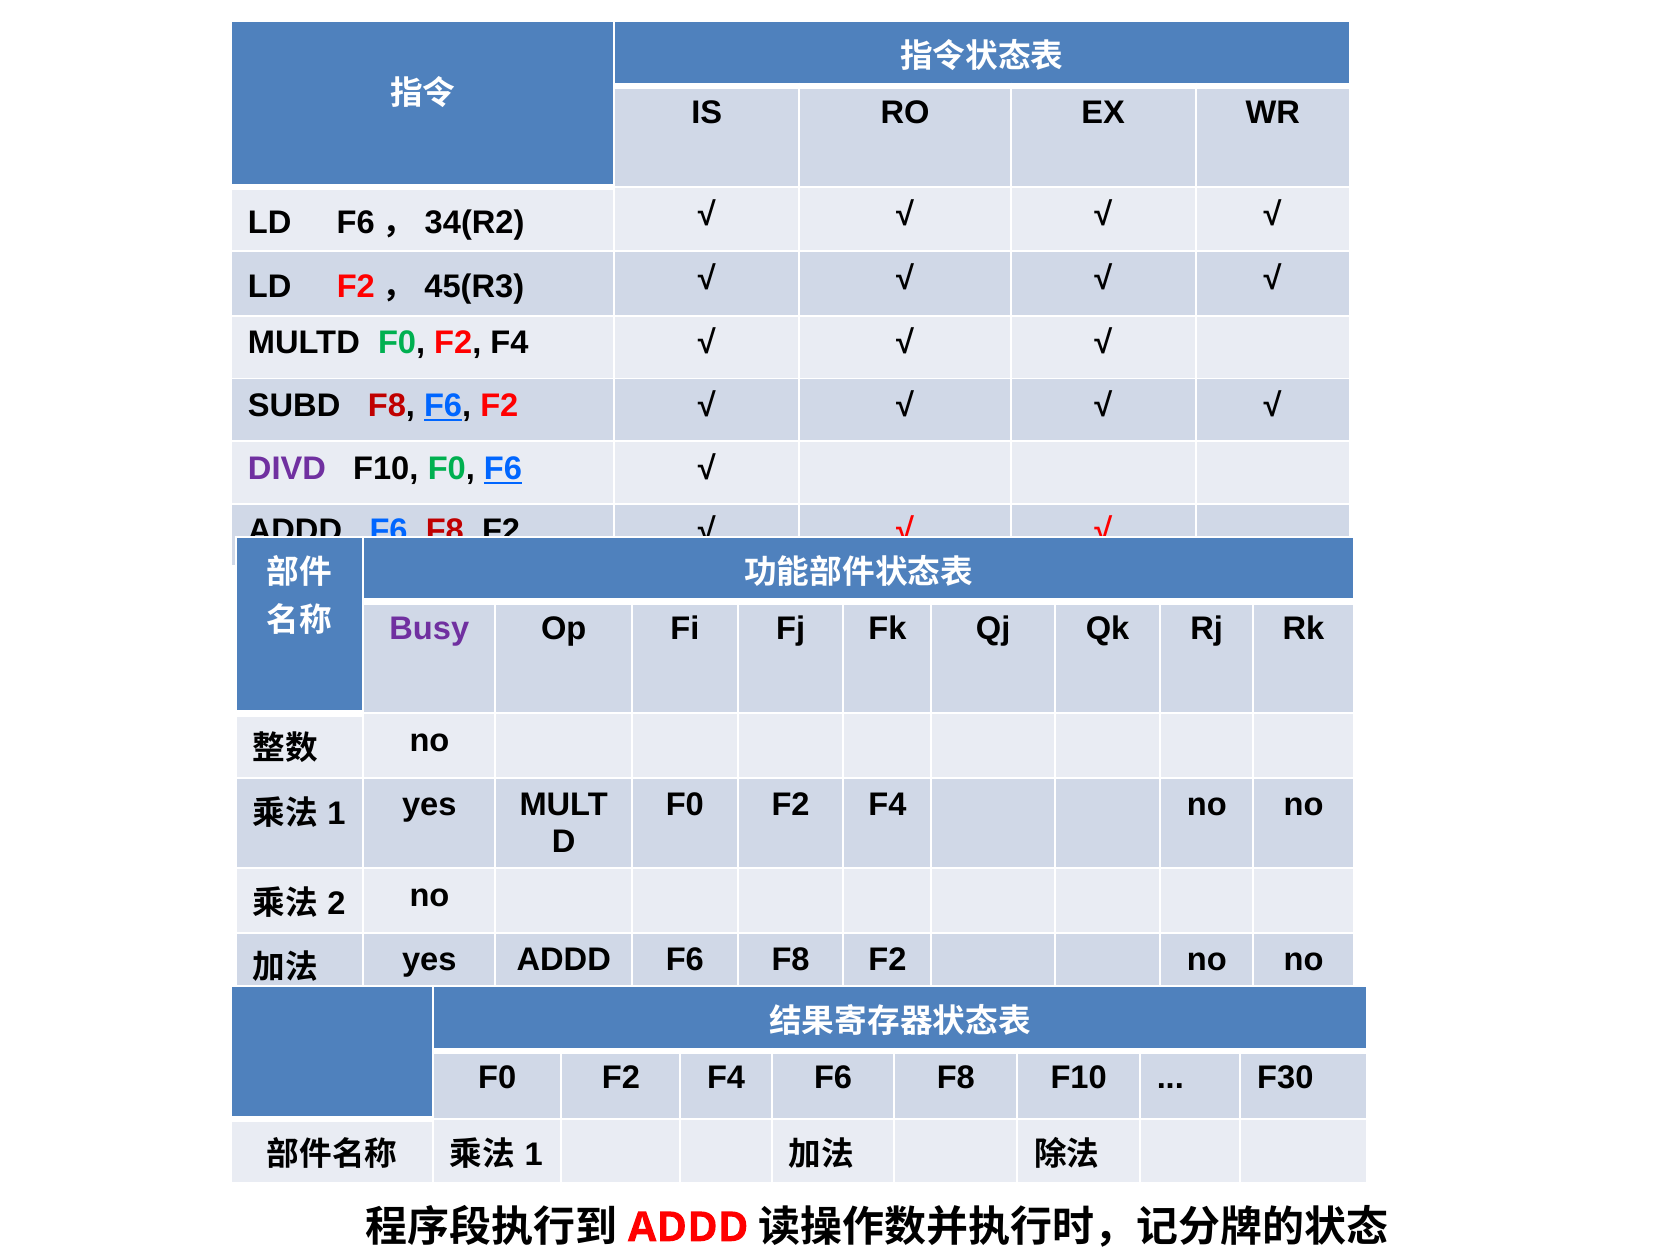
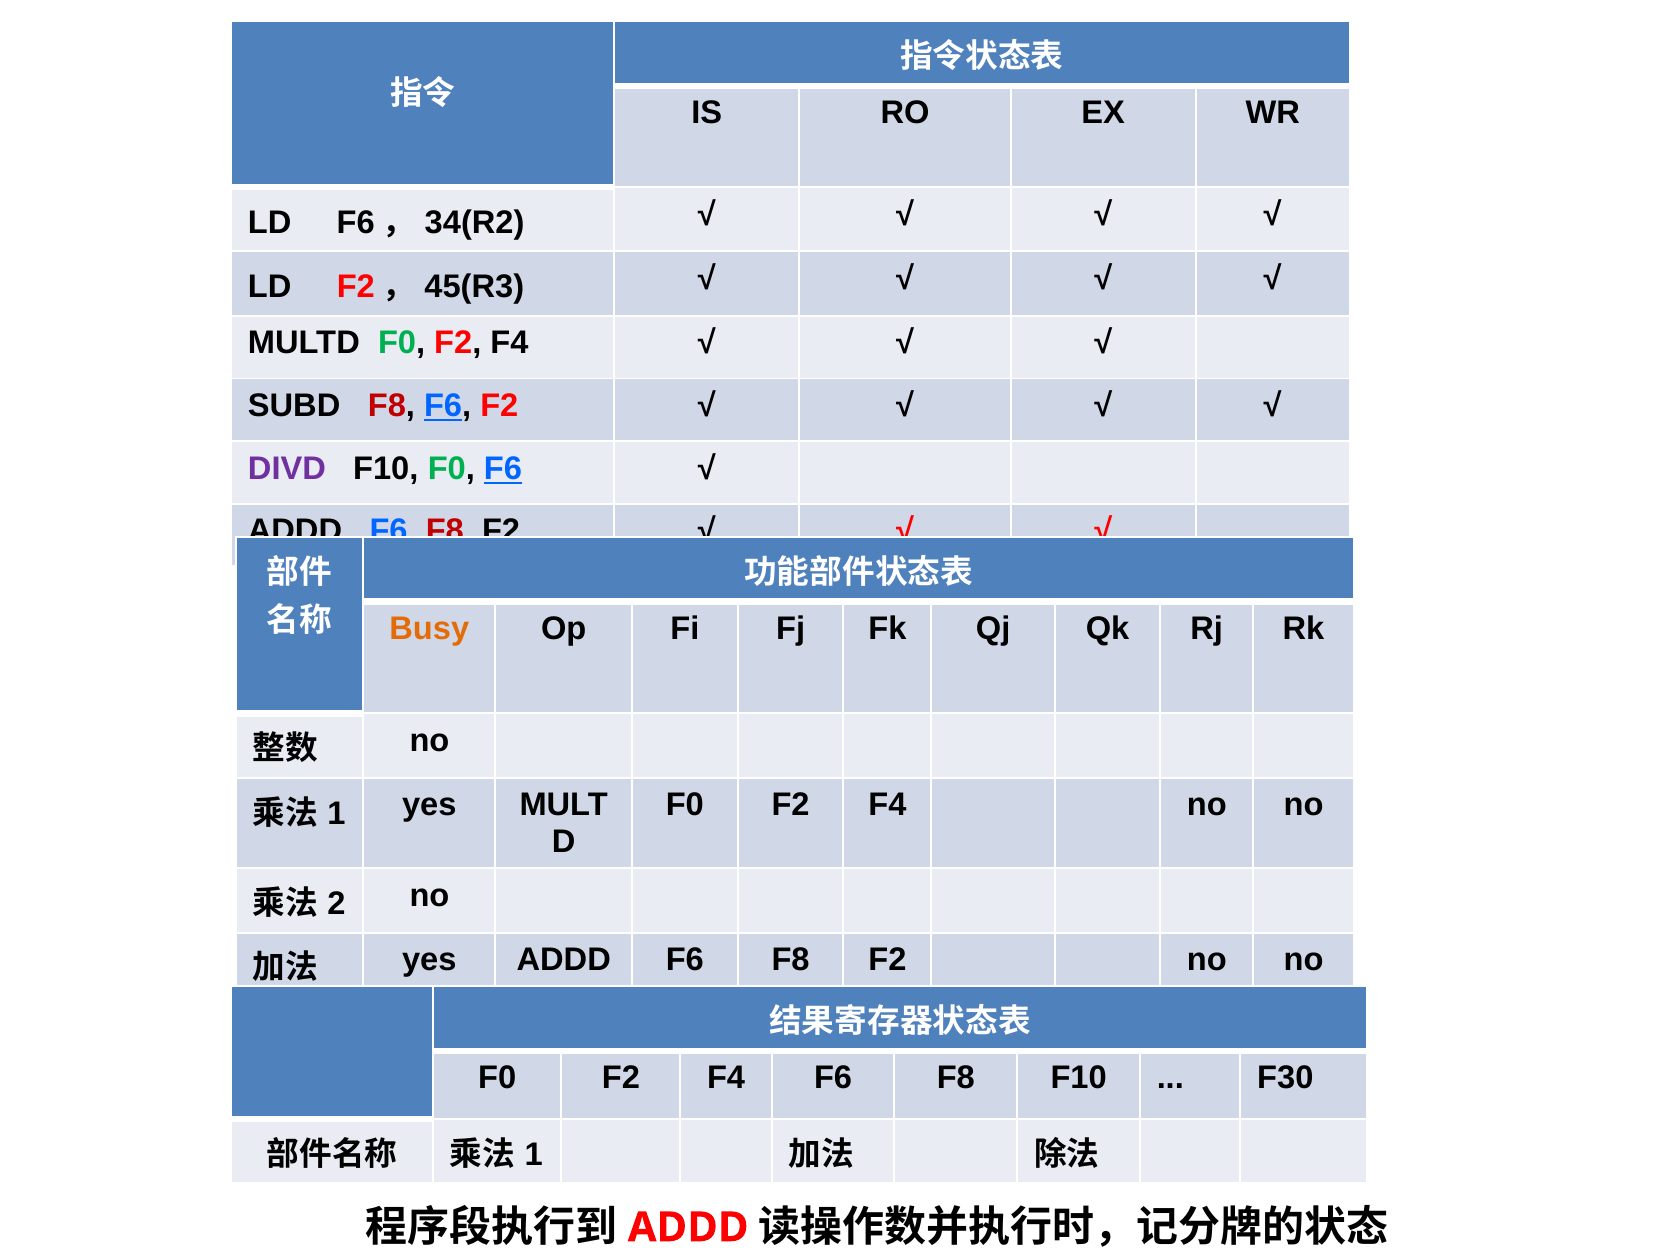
Busy colour: purple -> orange
